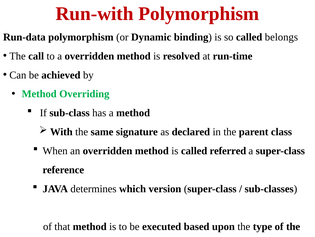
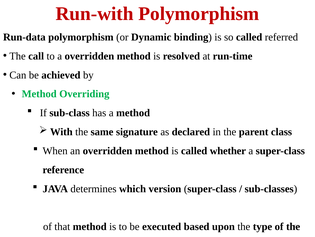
called belongs: belongs -> referred
called referred: referred -> whether
